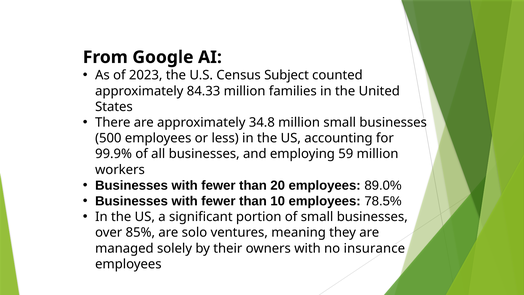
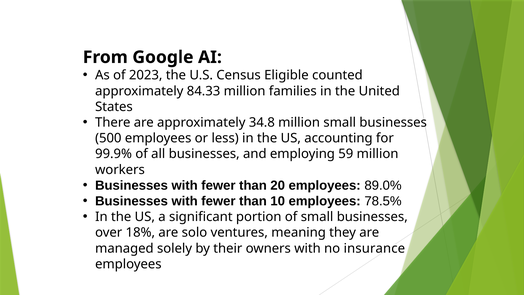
Subject: Subject -> Eligible
85%: 85% -> 18%
